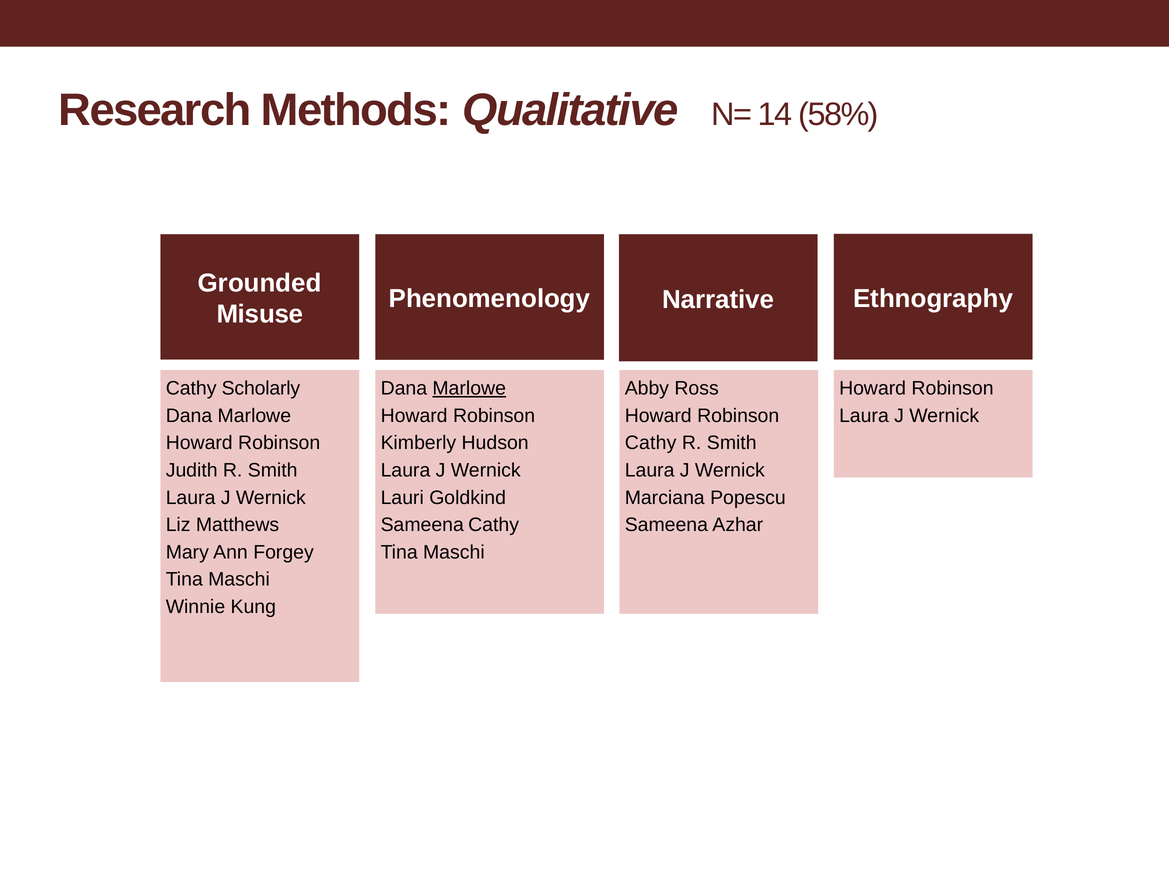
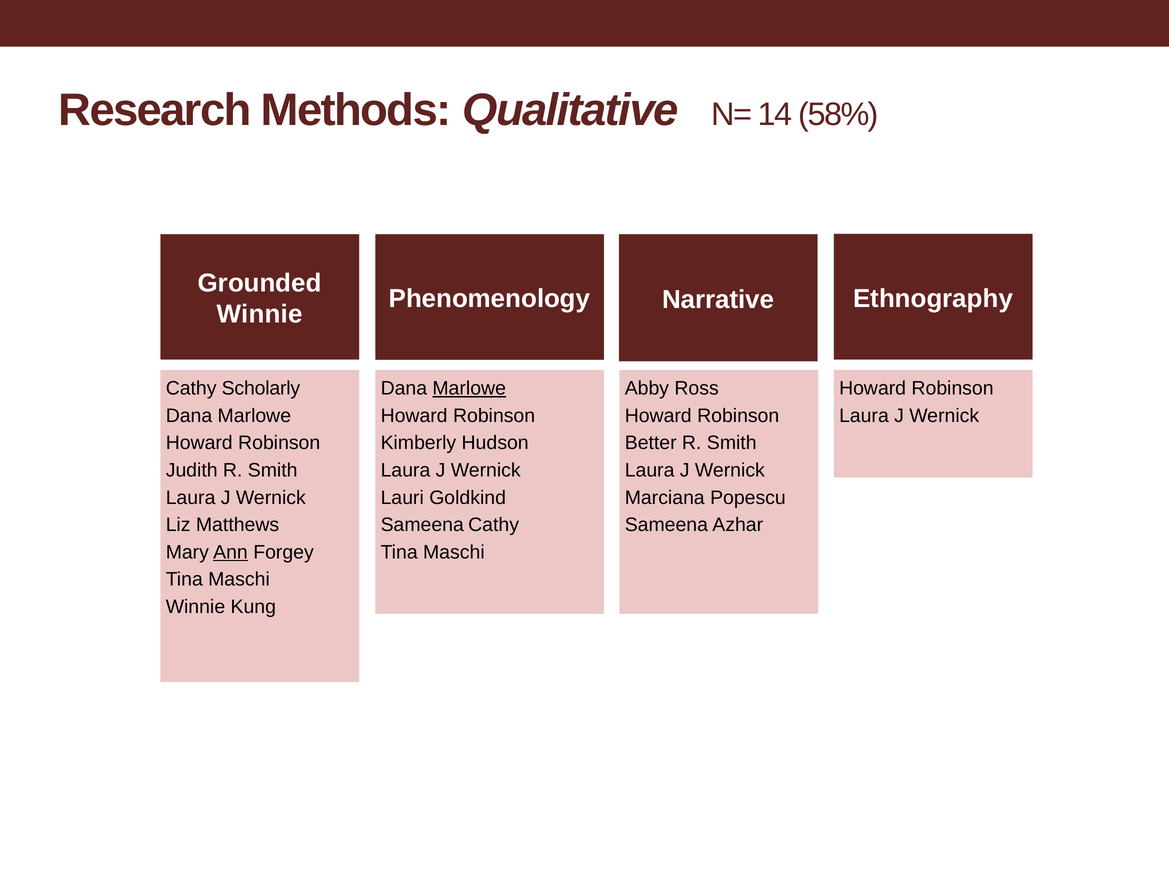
Misuse at (260, 314): Misuse -> Winnie
Cathy at (651, 443): Cathy -> Better
Ann underline: none -> present
